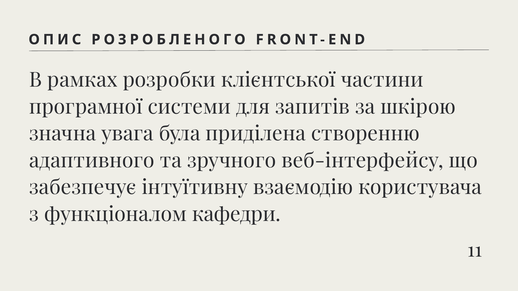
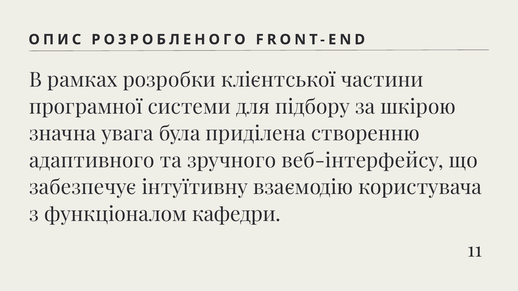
запитів: запитів -> підбору
